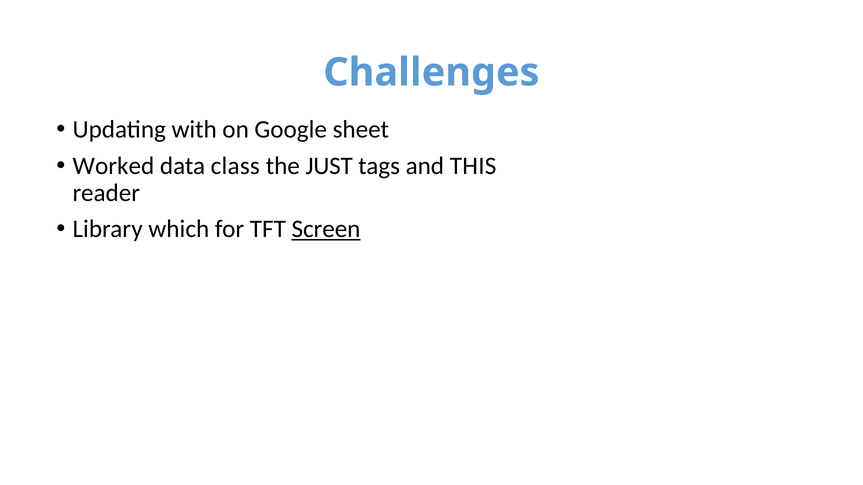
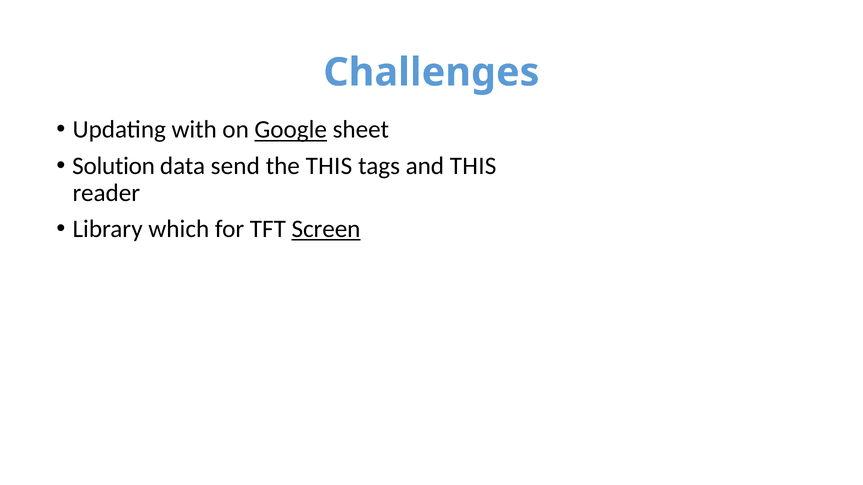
Google underline: none -> present
Worked: Worked -> Solution
class: class -> send
the JUST: JUST -> THIS
